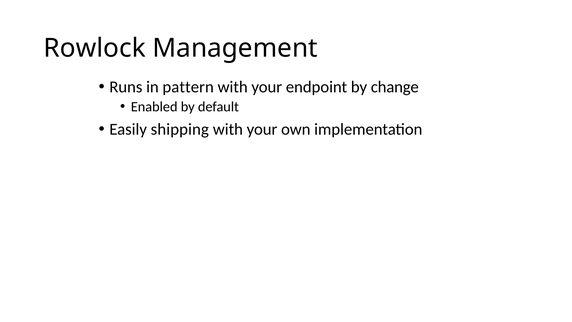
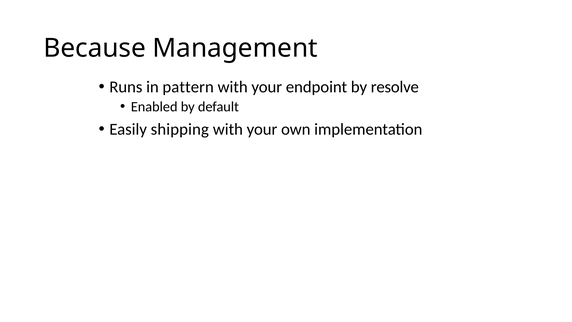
Rowlock: Rowlock -> Because
change: change -> resolve
